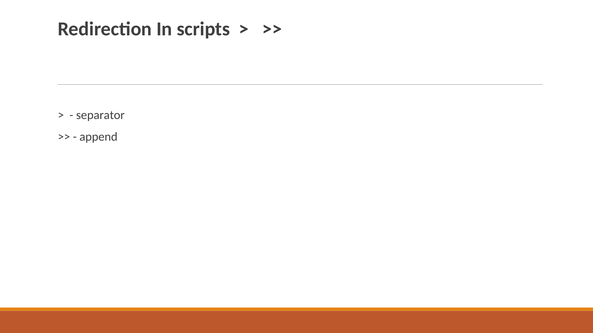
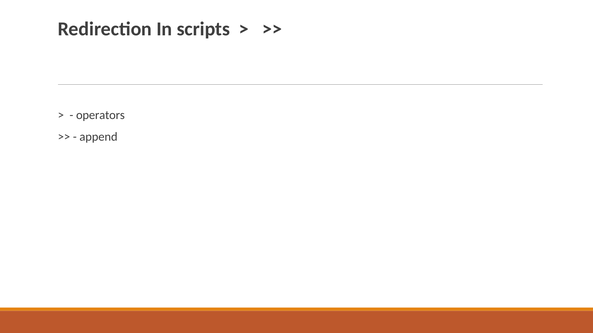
separator: separator -> operators
